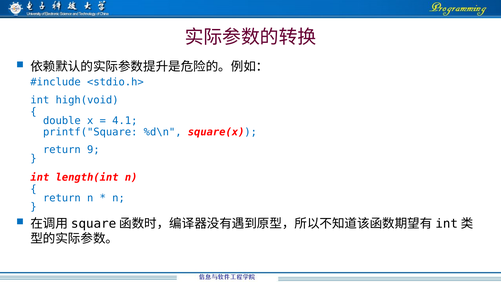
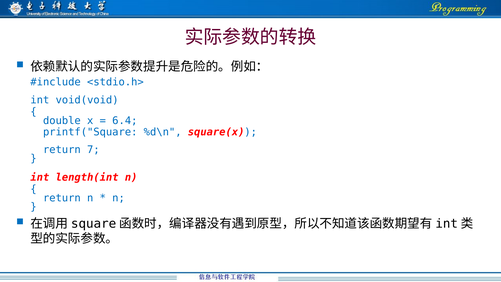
high(void: high(void -> void(void
4.1: 4.1 -> 6.4
9: 9 -> 7
